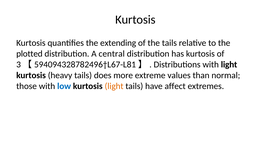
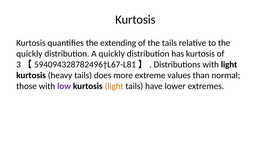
plotted at (29, 54): plotted -> quickly
A central: central -> quickly
low colour: blue -> purple
affect: affect -> lower
